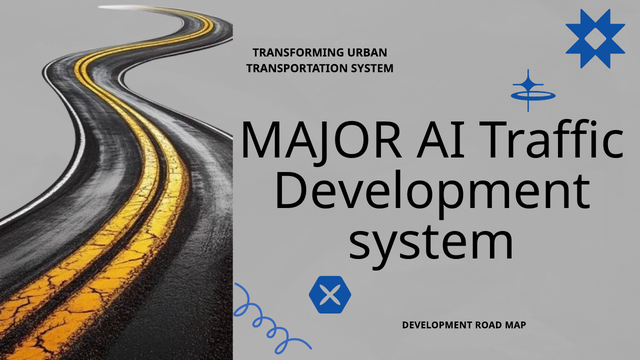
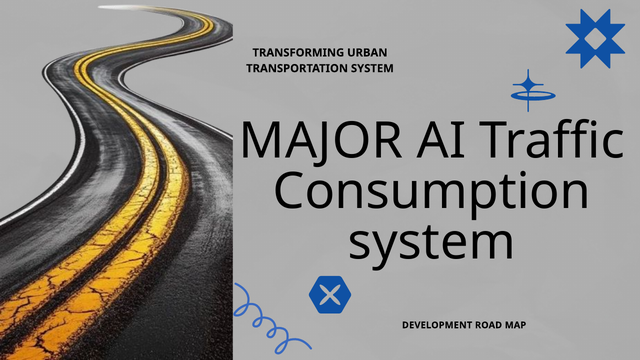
Development at (432, 192): Development -> Consumption
